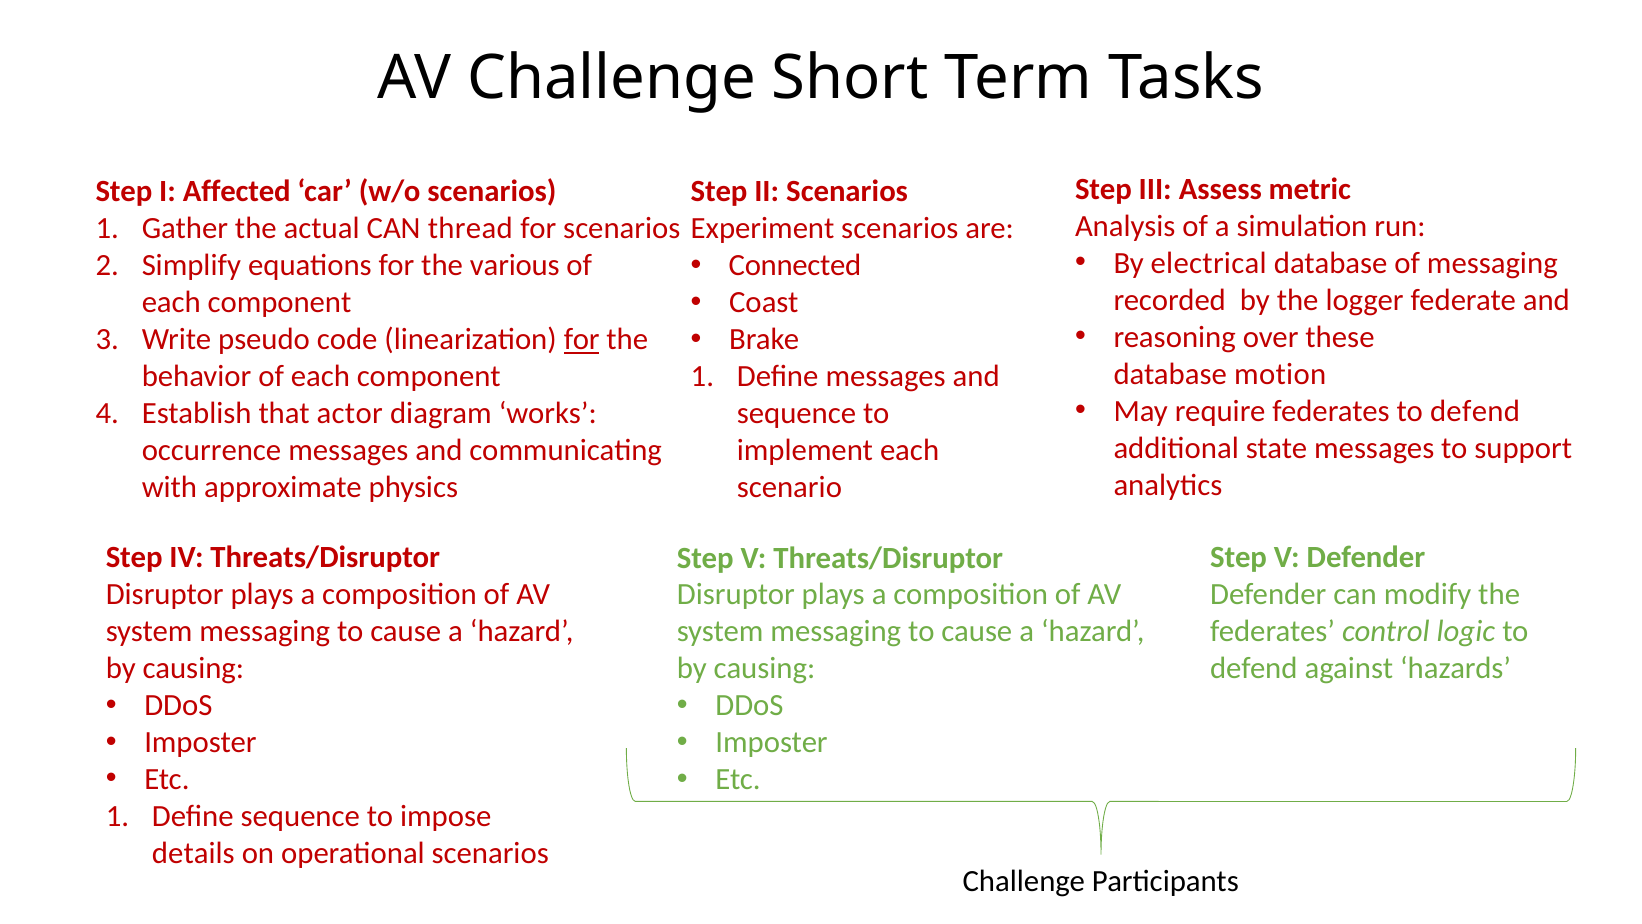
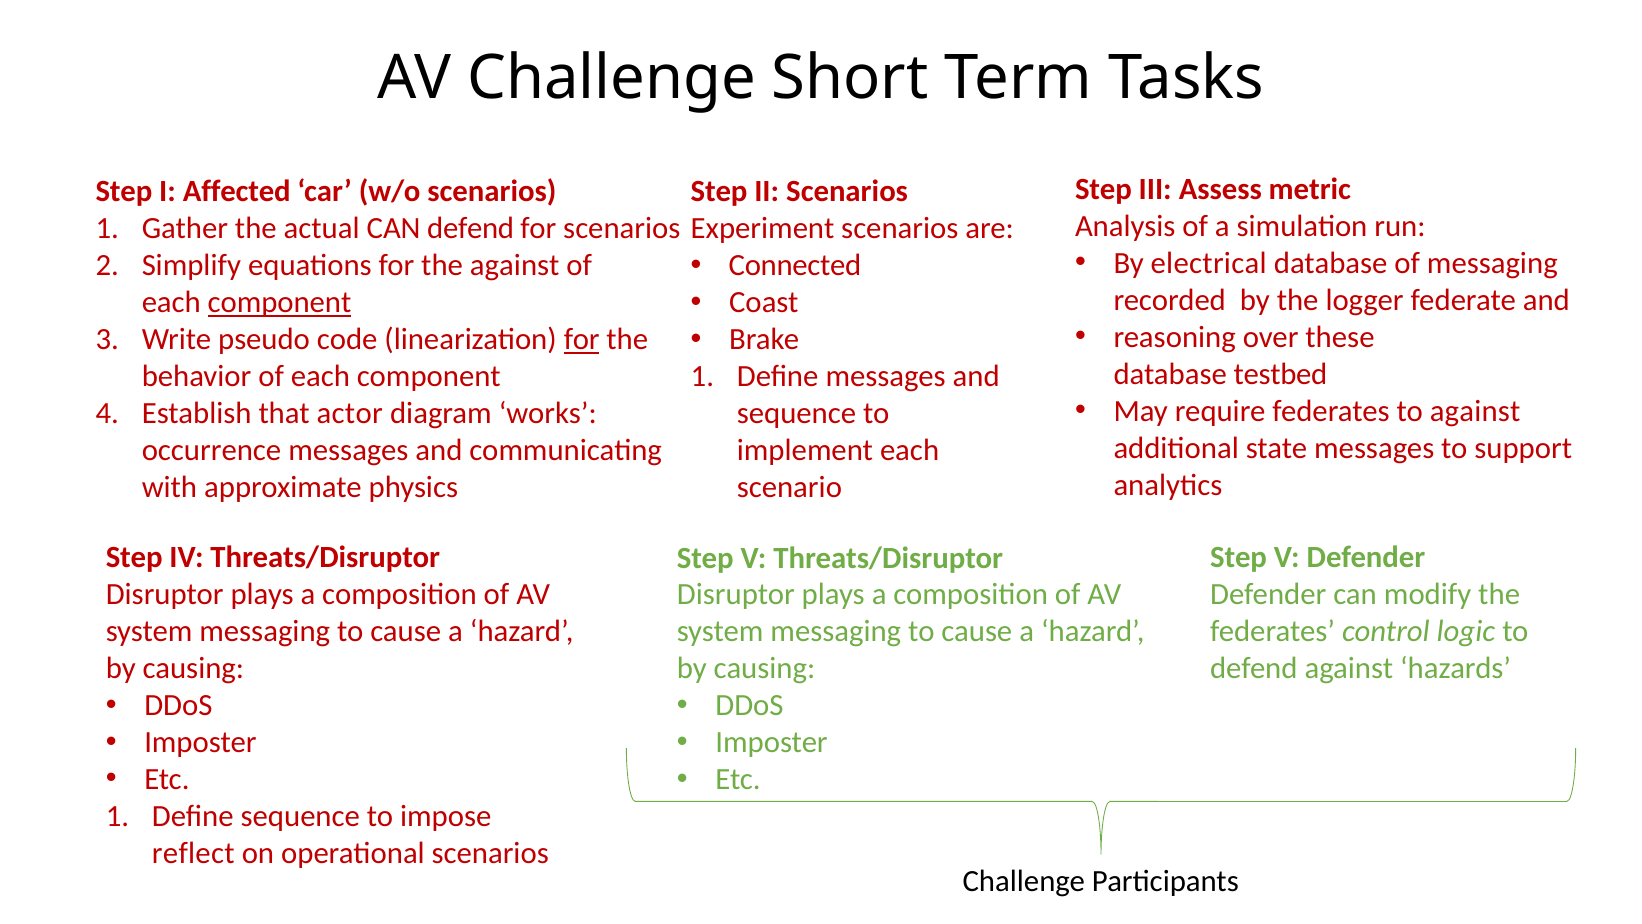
CAN thread: thread -> defend
the various: various -> against
component at (280, 302) underline: none -> present
motion: motion -> testbed
federates to defend: defend -> against
details: details -> reflect
